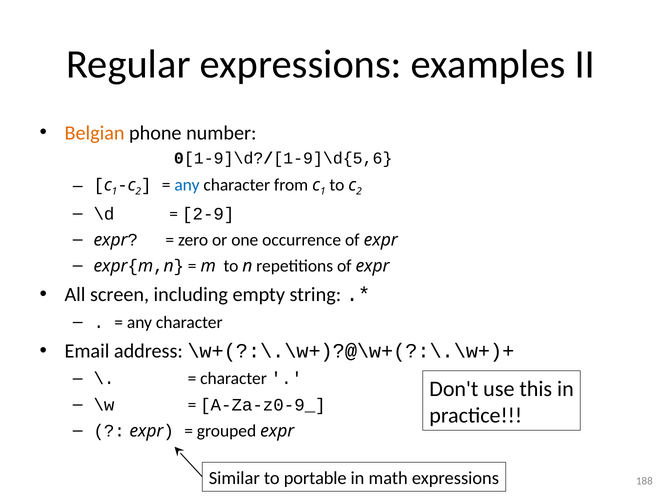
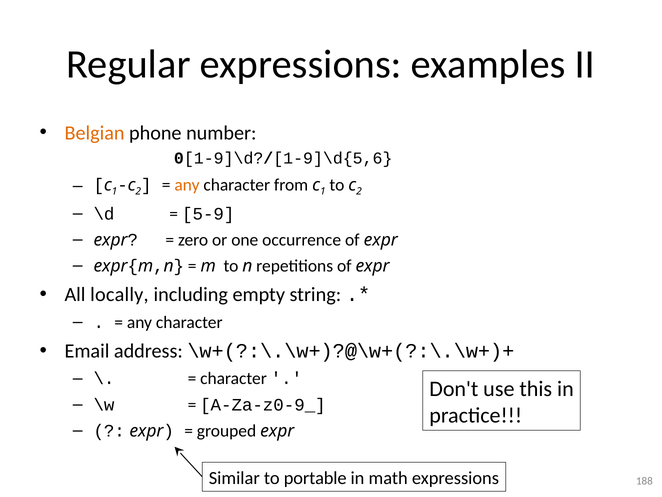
any at (187, 185) colour: blue -> orange
2-9: 2-9 -> 5-9
screen: screen -> locally
